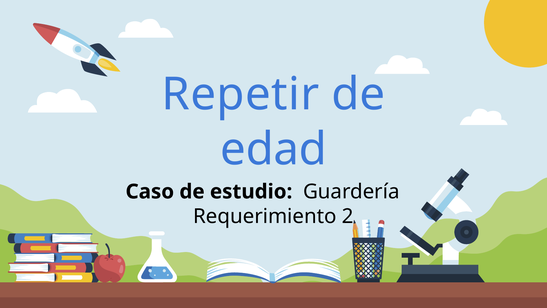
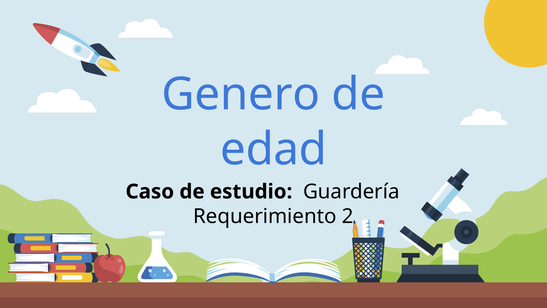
Repetir: Repetir -> Genero
